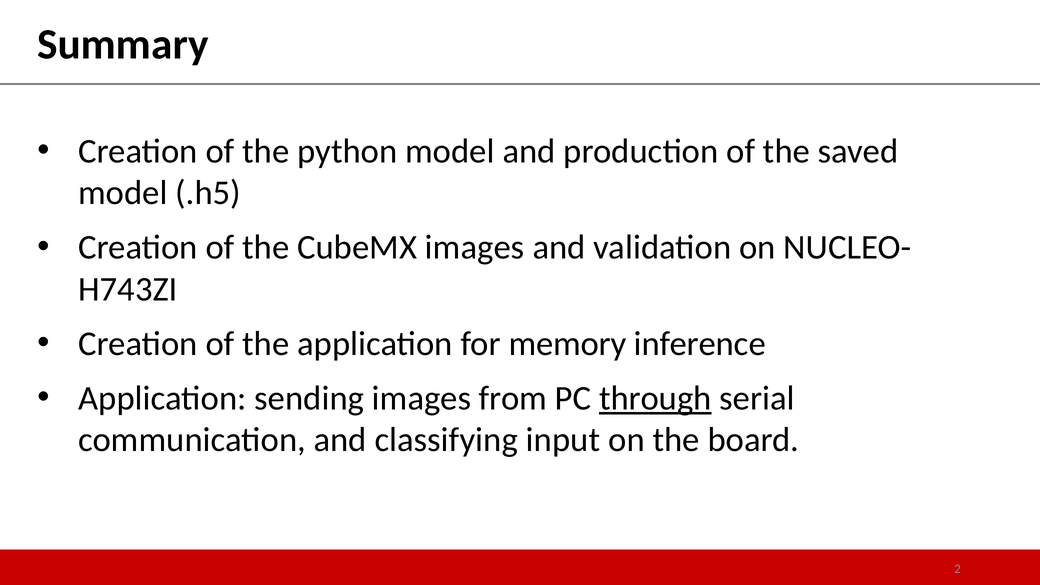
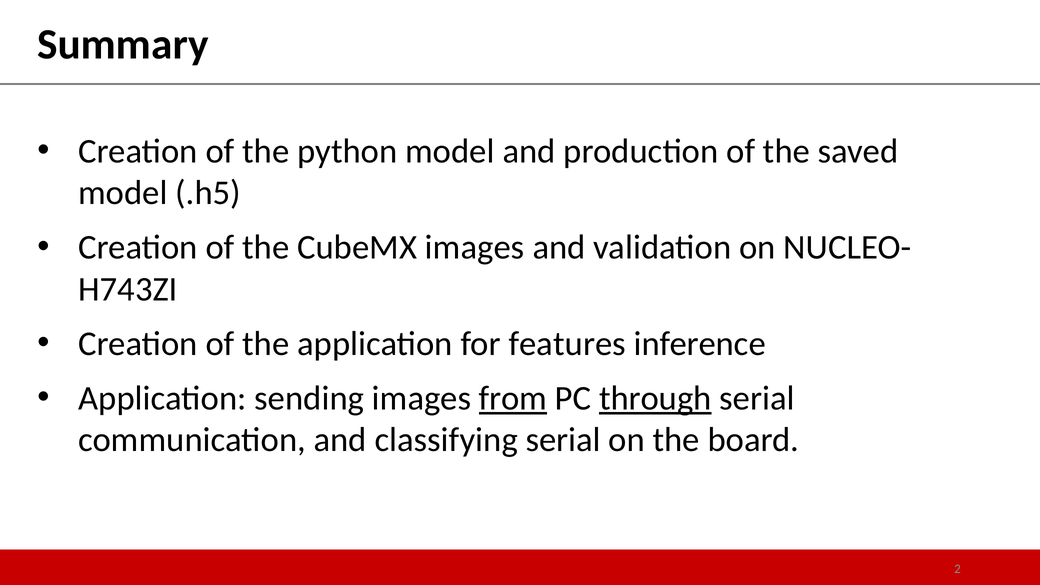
memory: memory -> features
from underline: none -> present
classifying input: input -> serial
